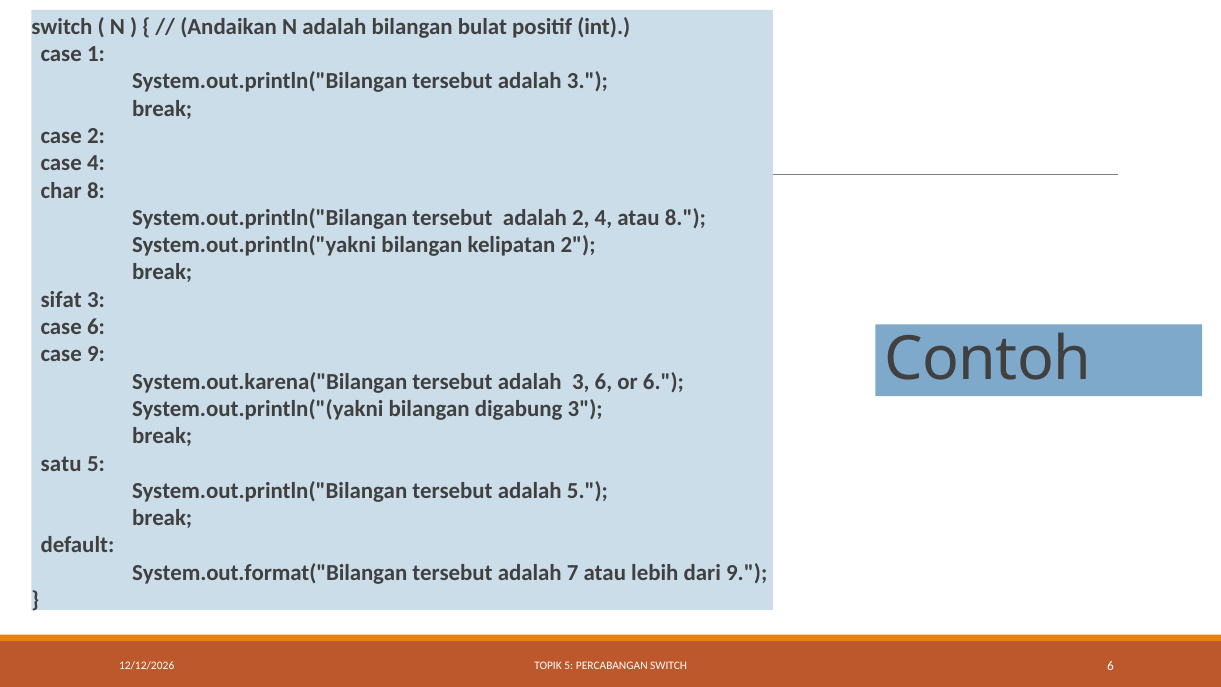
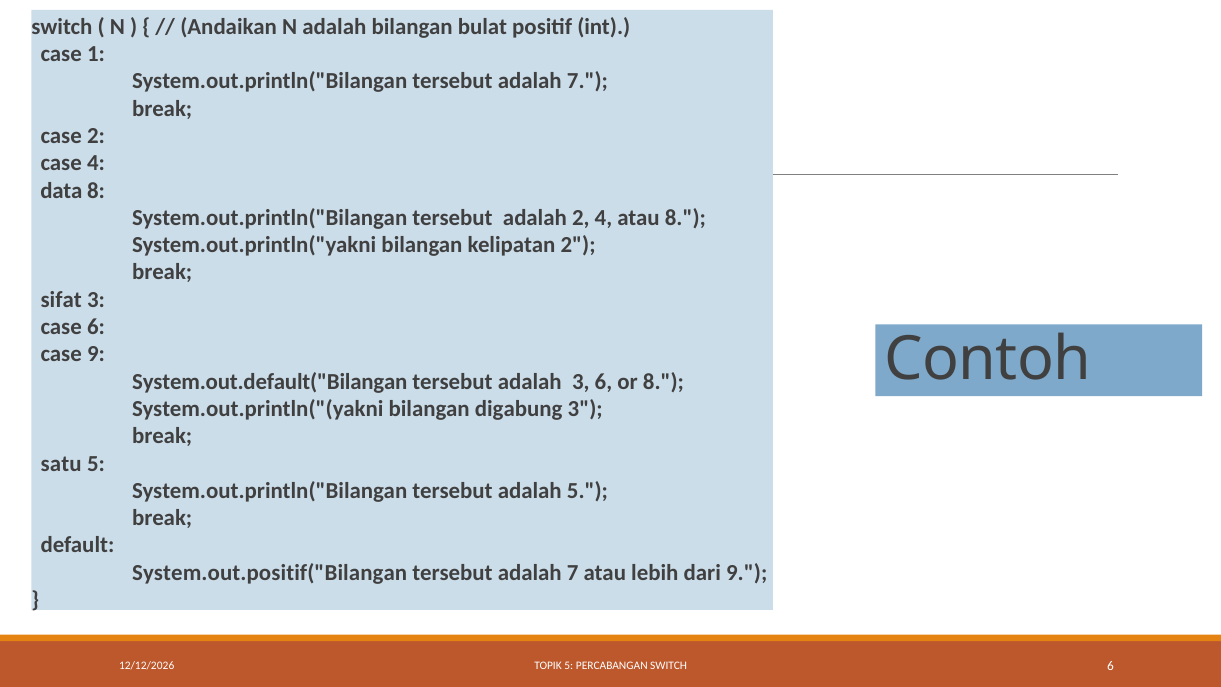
System.out.println("Bilangan tersebut adalah 3: 3 -> 7
char: char -> data
System.out.karena("Bilangan: System.out.karena("Bilangan -> System.out.default("Bilangan
or 6: 6 -> 8
System.out.format("Bilangan: System.out.format("Bilangan -> System.out.positif("Bilangan
